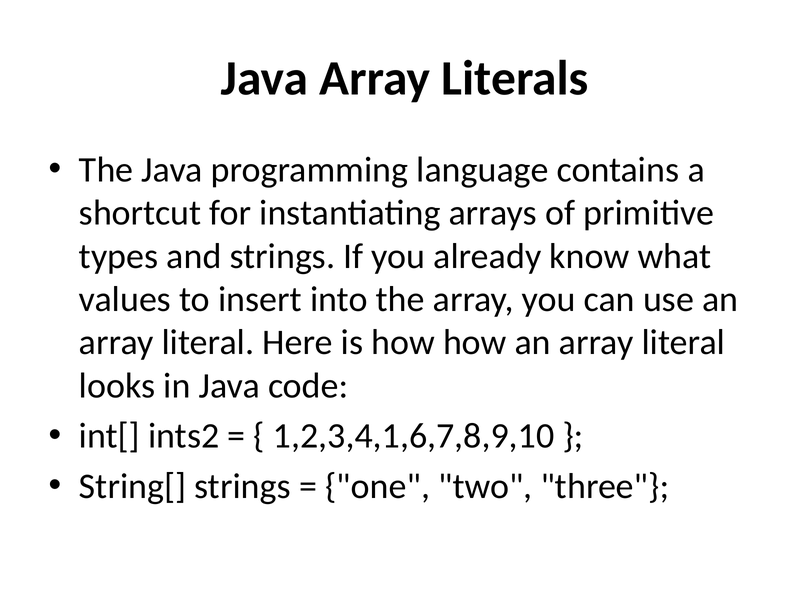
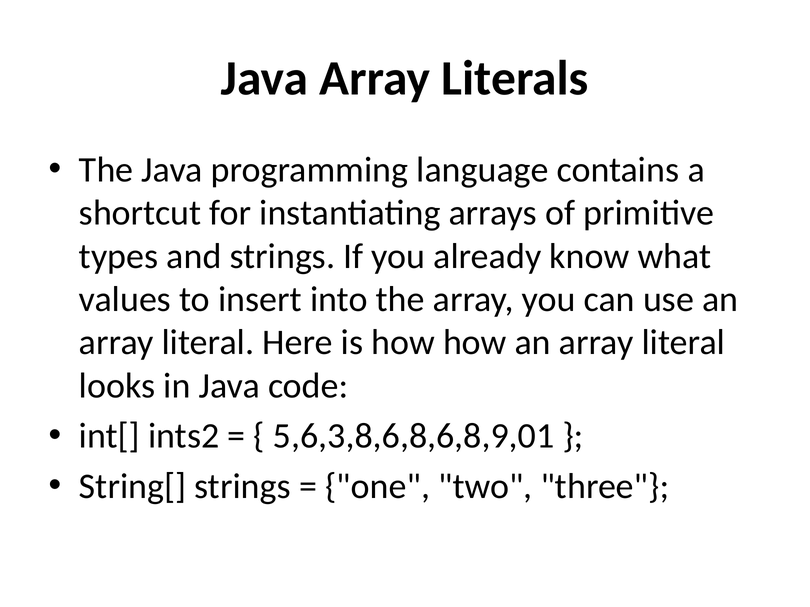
1,2,3,4,1,6,7,8,9,10: 1,2,3,4,1,6,7,8,9,10 -> 5,6,3,8,6,8,6,8,9,01
